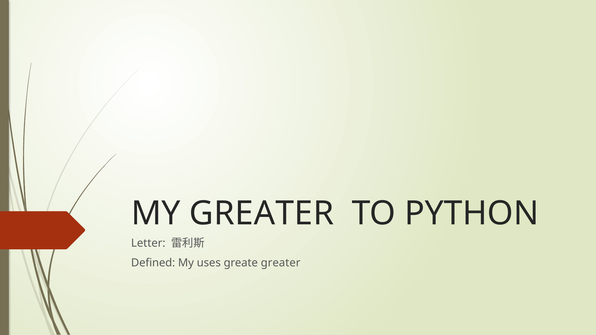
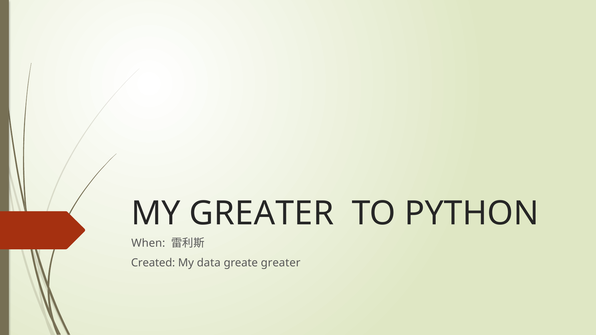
Letter: Letter -> When
Defined: Defined -> Created
uses: uses -> data
